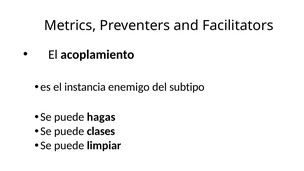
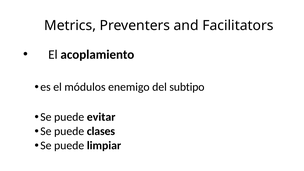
instancia: instancia -> módulos
hagas: hagas -> evitar
